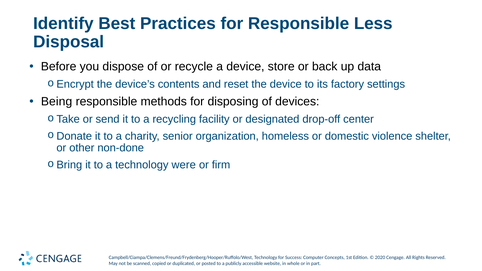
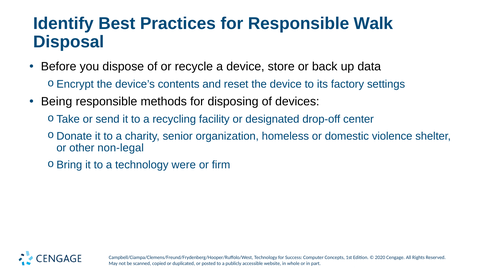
Less: Less -> Walk
non-done: non-done -> non-legal
